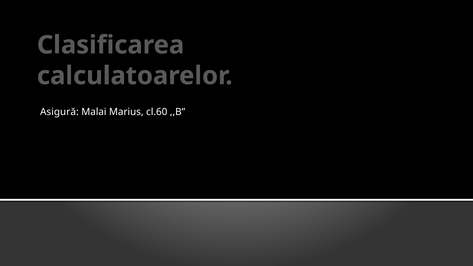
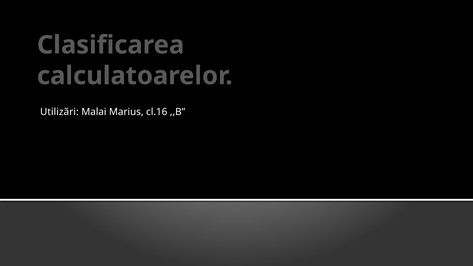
Asigură: Asigură -> Utilizãri
cl.60: cl.60 -> cl.16
